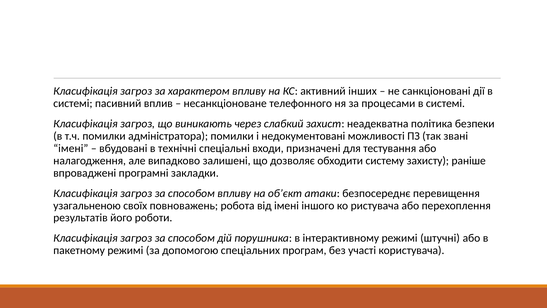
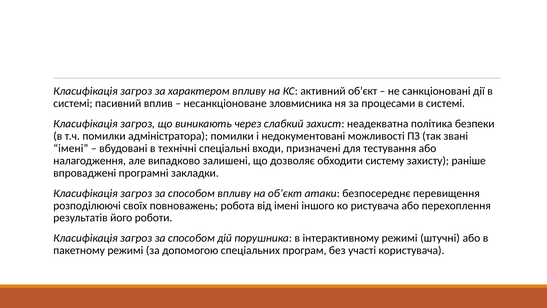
активний інших: інших -> обʼєкт
телефонного: телефонного -> зловмисника
узагальненою: узагальненою -> розподілюючі
